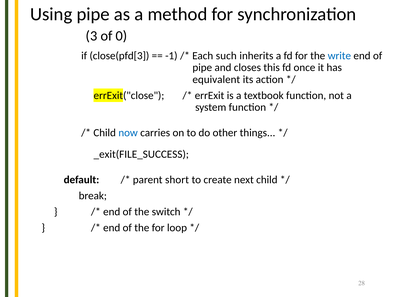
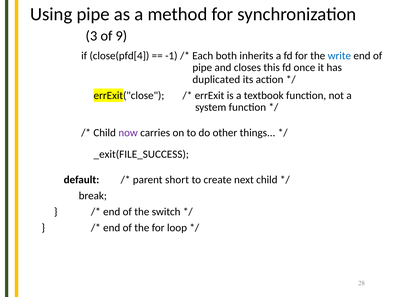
0: 0 -> 9
close(pfd[3: close(pfd[3 -> close(pfd[4
such: such -> both
equivalent: equivalent -> duplicated
now colour: blue -> purple
